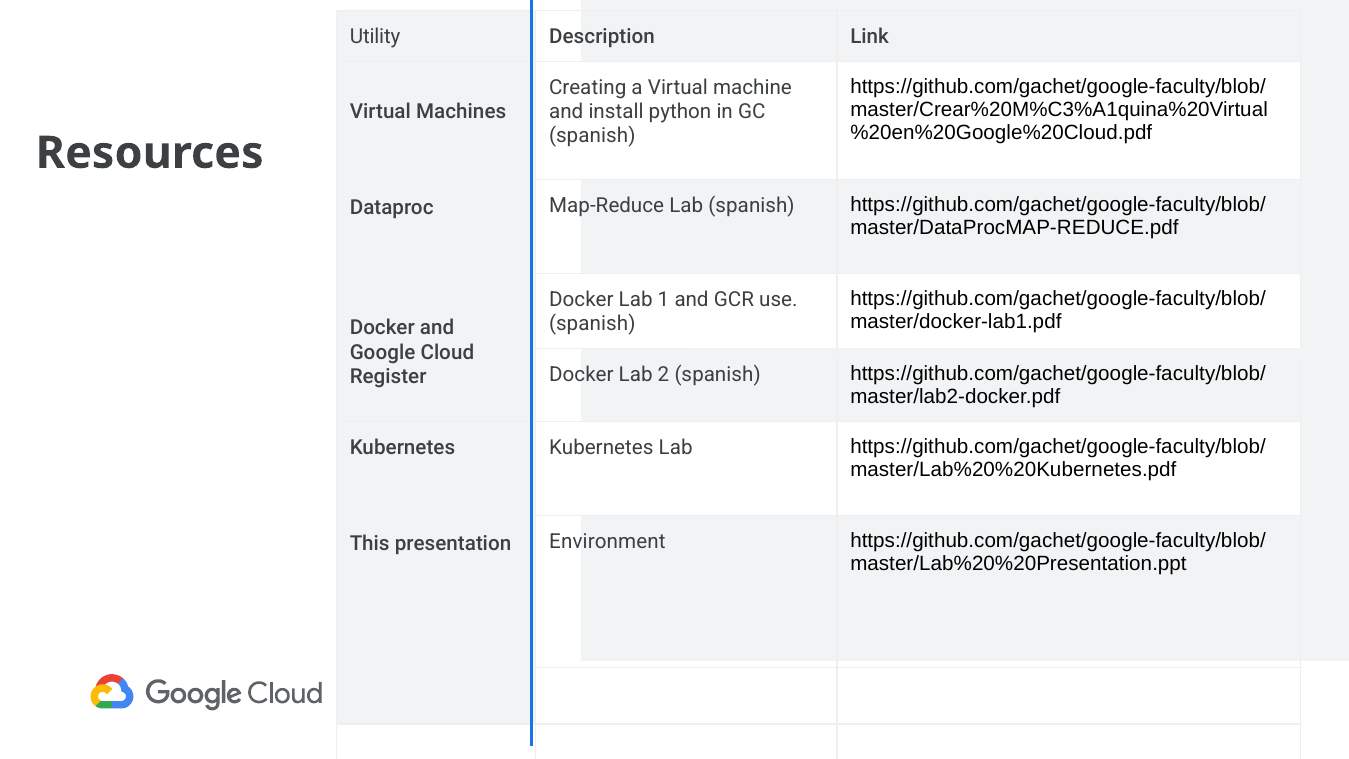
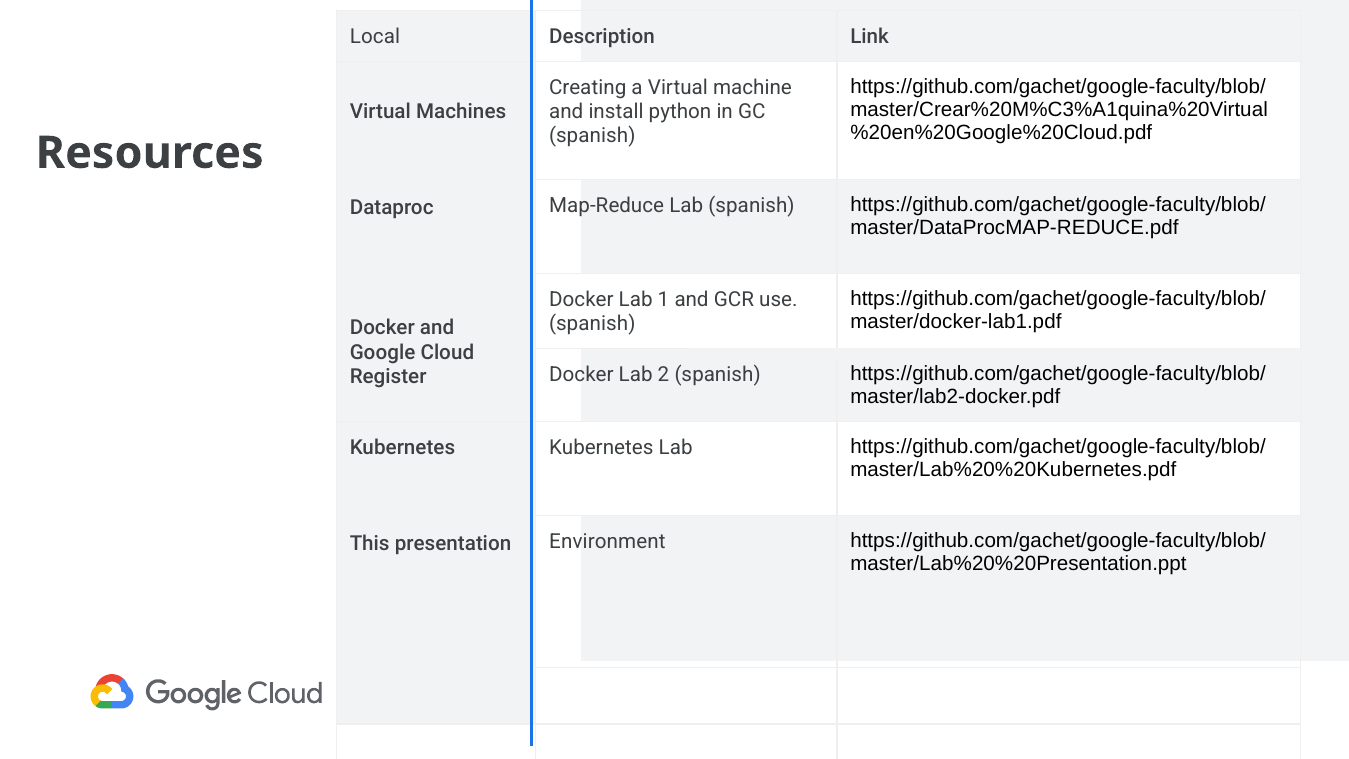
Utility: Utility -> Local
